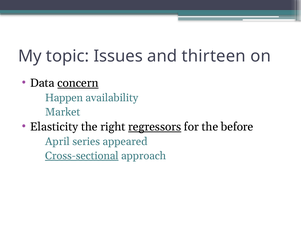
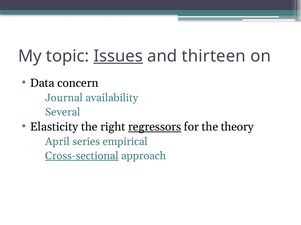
Issues underline: none -> present
concern underline: present -> none
Happen: Happen -> Journal
Market: Market -> Several
before: before -> theory
appeared: appeared -> empirical
